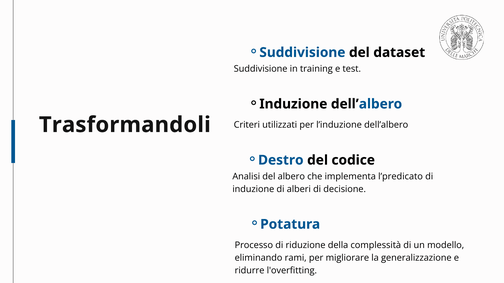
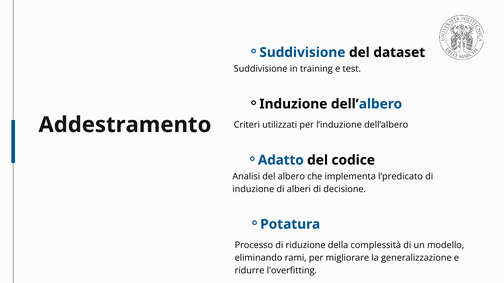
Trasformandoli: Trasformandoli -> Addestramento
Destro: Destro -> Adatto
